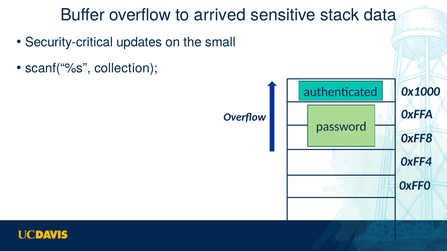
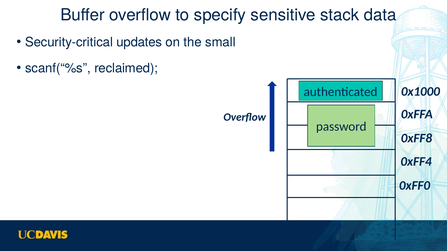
arrived: arrived -> specify
collection: collection -> reclaimed
